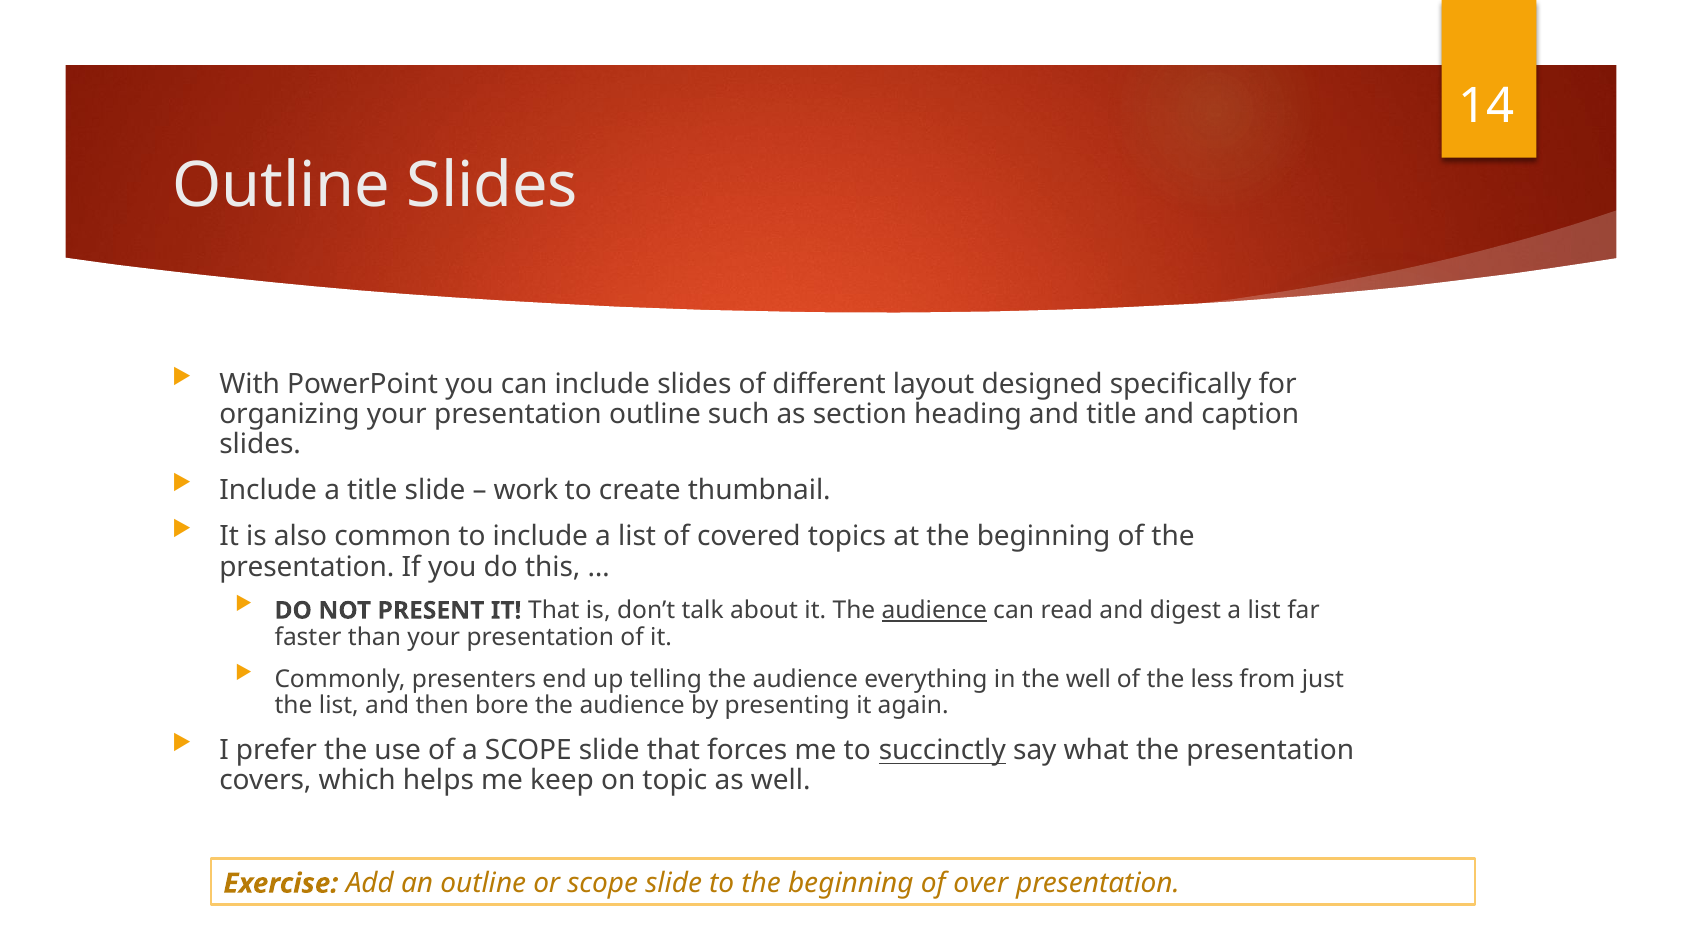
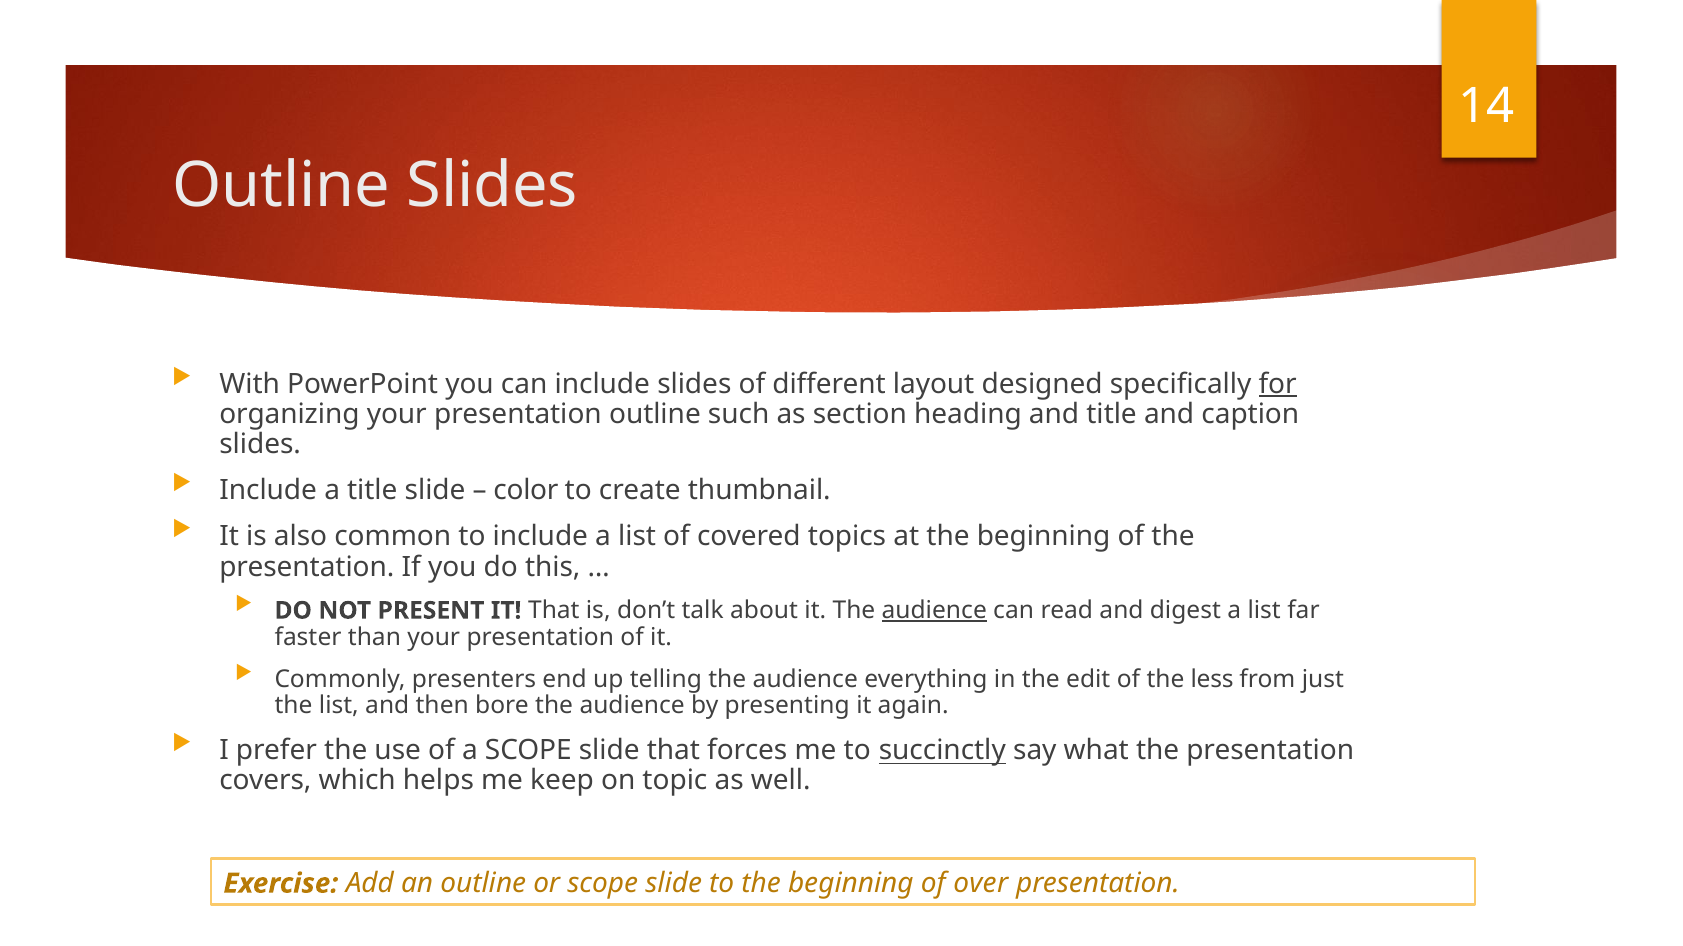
for underline: none -> present
work: work -> color
the well: well -> edit
